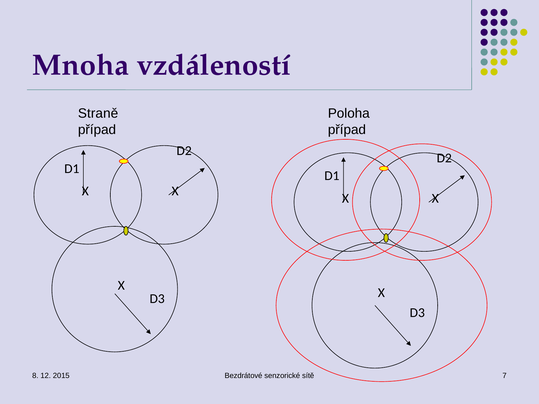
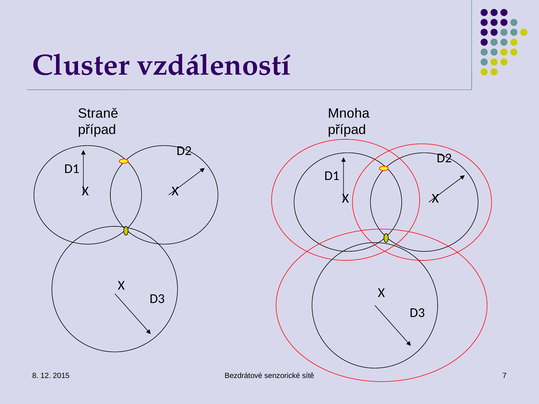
Mnoha: Mnoha -> Cluster
Poloha: Poloha -> Mnoha
